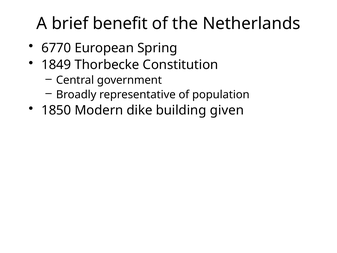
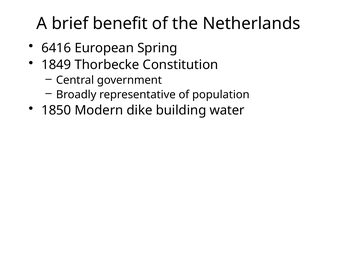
6770: 6770 -> 6416
given: given -> water
